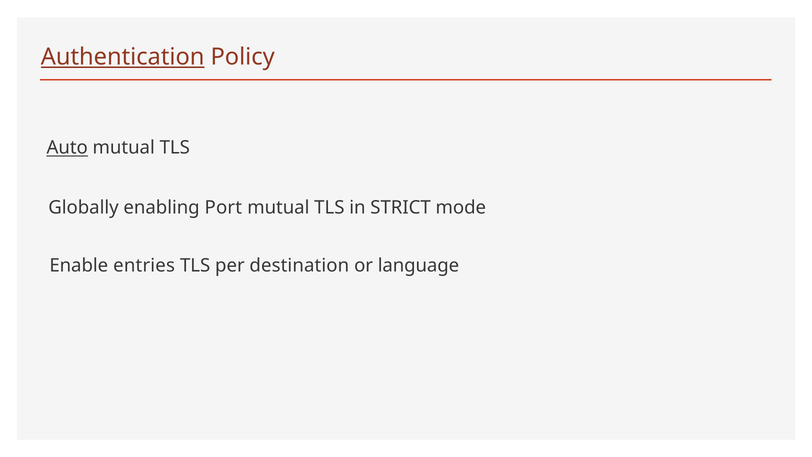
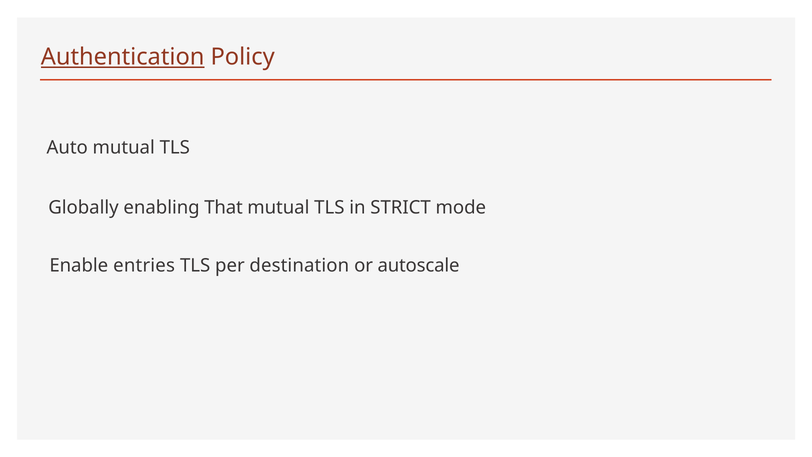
Auto underline: present -> none
Port: Port -> That
language: language -> autoscale
